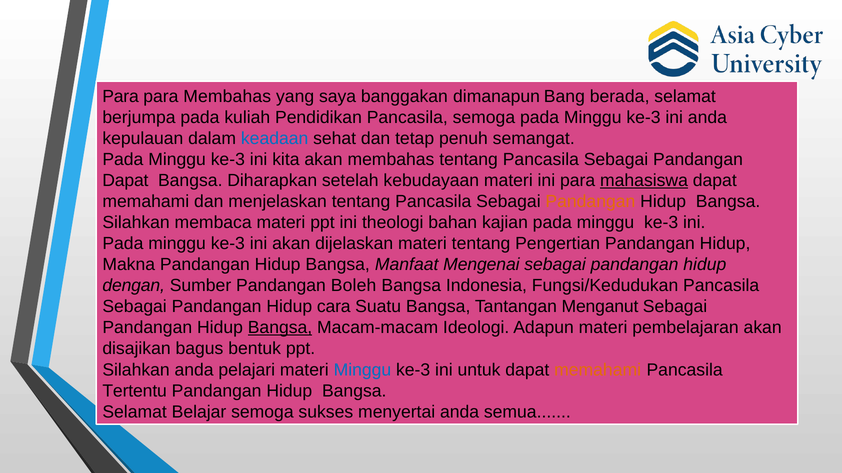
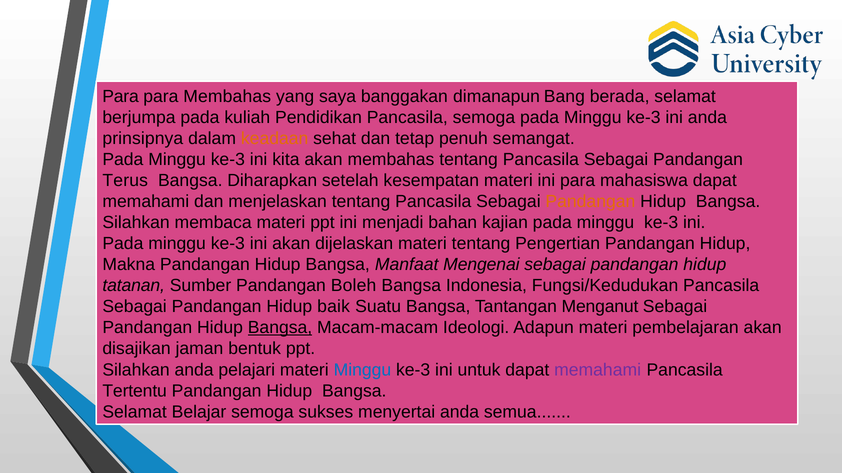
kepulauan: kepulauan -> prinsipnya
keadaan colour: blue -> orange
Dapat at (125, 181): Dapat -> Terus
kebudayaan: kebudayaan -> kesempatan
mahasiswa underline: present -> none
theologi: theologi -> menjadi
dengan: dengan -> tatanan
cara: cara -> baik
bagus: bagus -> jaman
memahami at (598, 370) colour: orange -> purple
